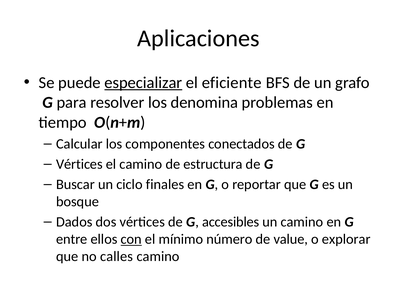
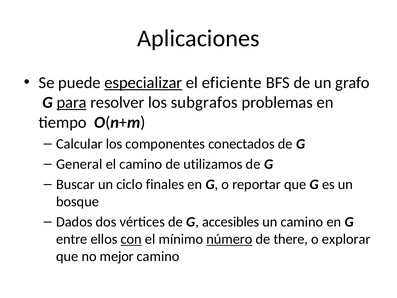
para underline: none -> present
denomina: denomina -> subgrafos
Vértices at (79, 164): Vértices -> General
estructura: estructura -> utilizamos
número underline: none -> present
value: value -> there
calles: calles -> mejor
